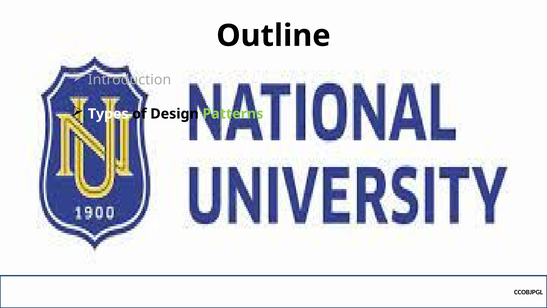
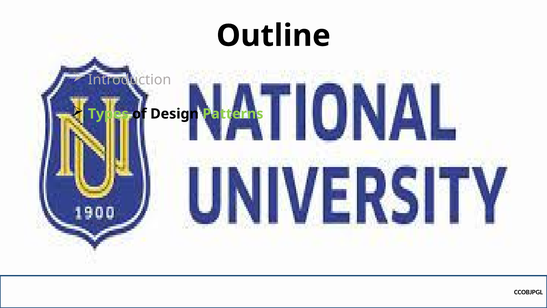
Types colour: white -> light green
